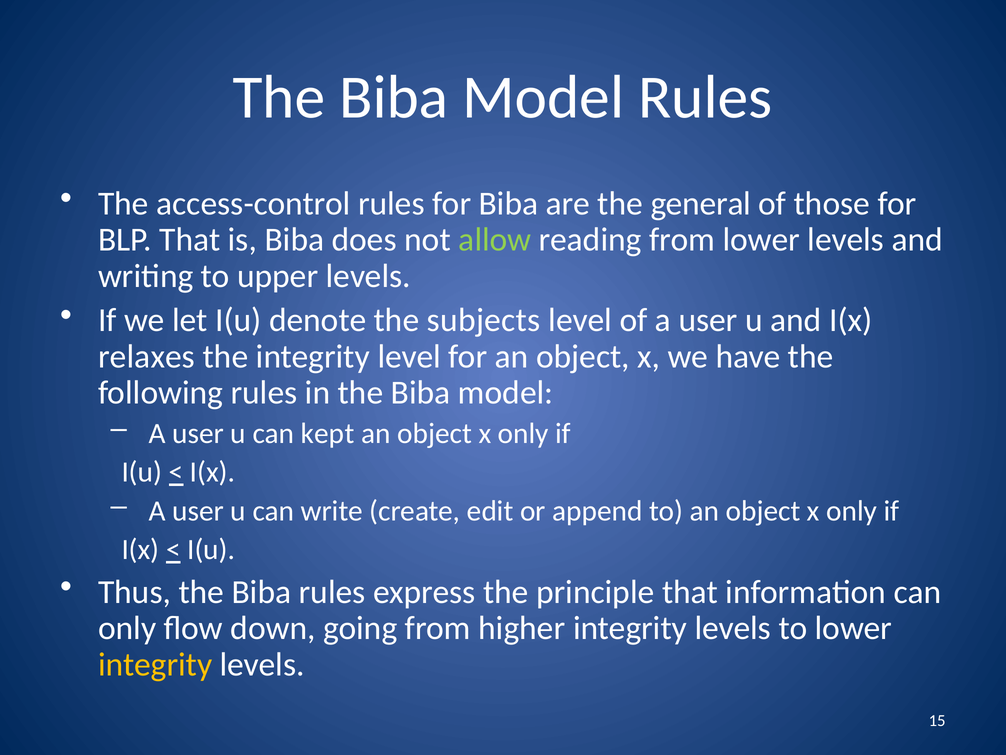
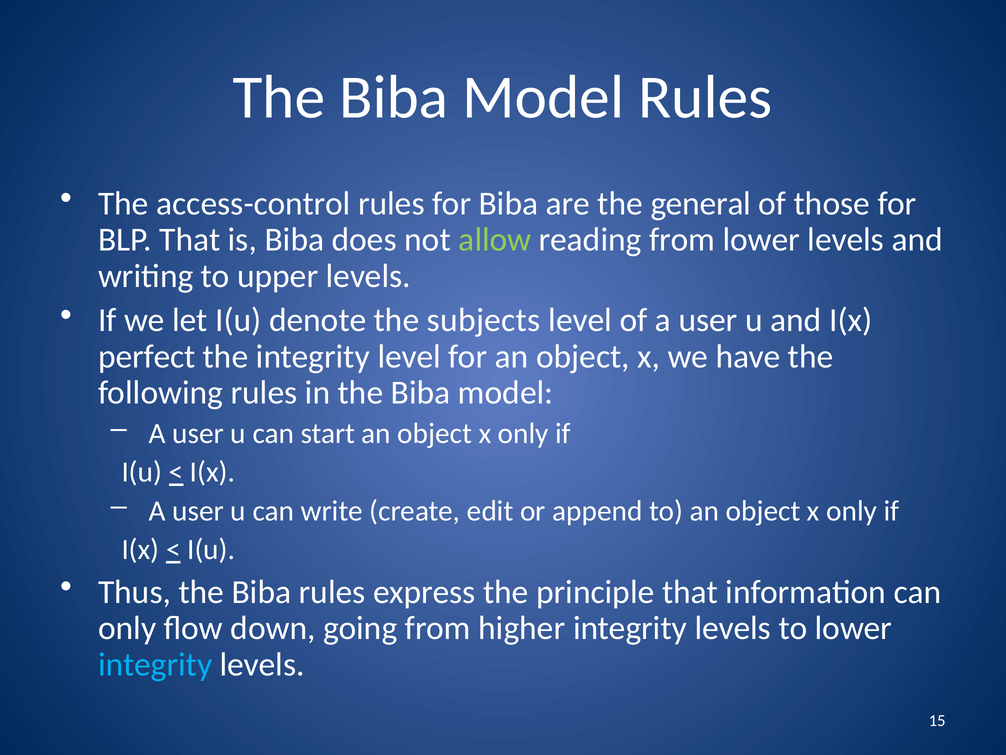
relaxes: relaxes -> perfect
kept: kept -> start
integrity at (155, 664) colour: yellow -> light blue
